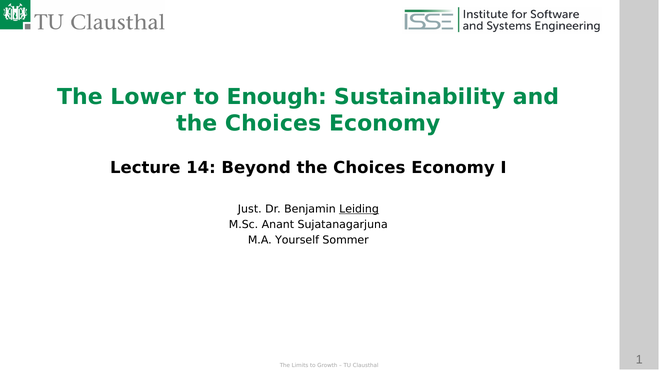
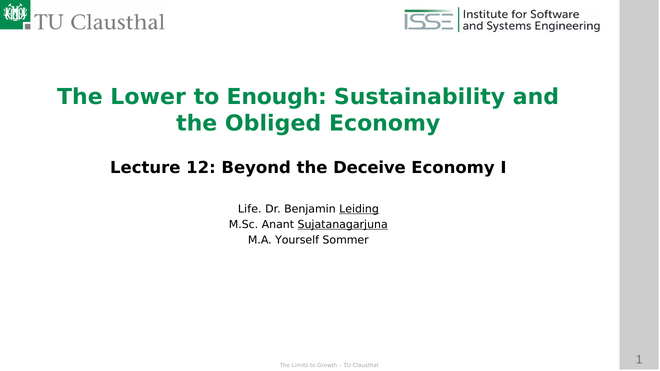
Choices at (273, 123): Choices -> Obliged
14: 14 -> 12
Beyond the Choices: Choices -> Deceive
Just: Just -> Life
Sujatanagarjuna underline: none -> present
